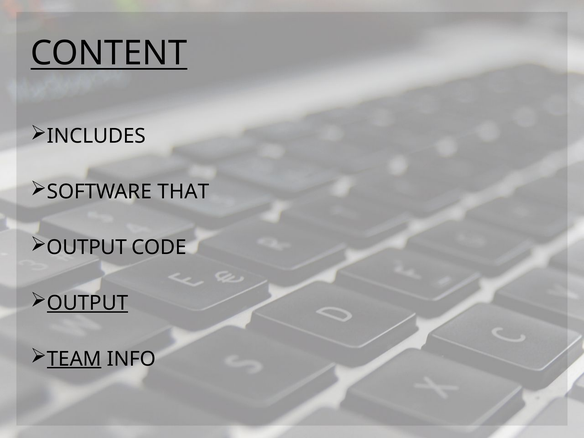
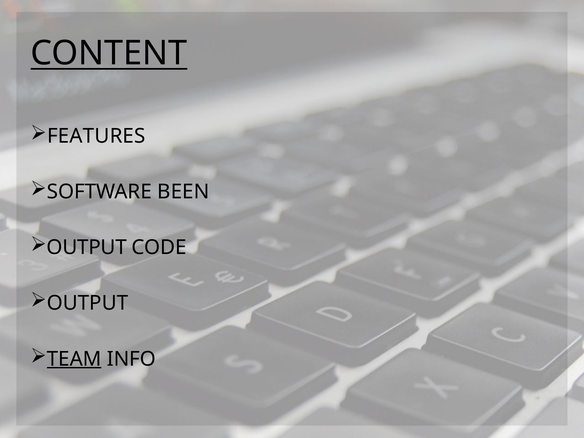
INCLUDES: INCLUDES -> FEATURES
THAT: THAT -> BEEN
OUTPUT at (88, 303) underline: present -> none
